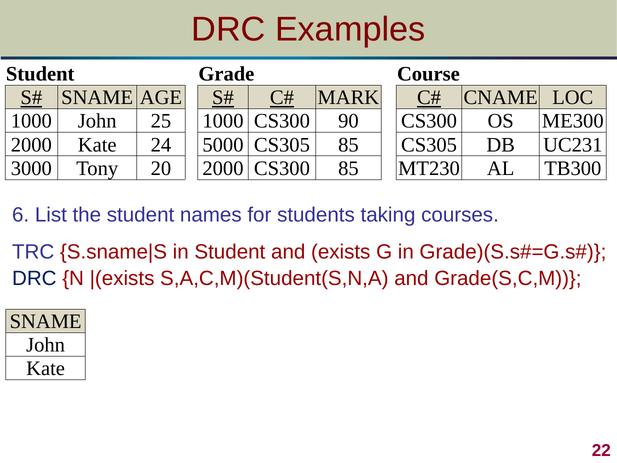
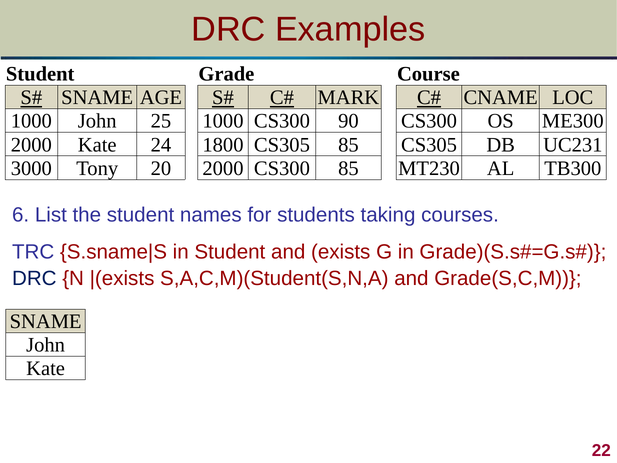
5000: 5000 -> 1800
